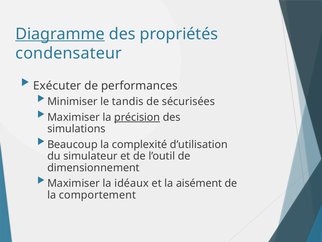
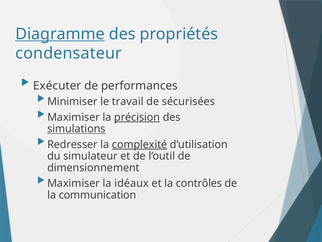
tandis: tandis -> travail
simulations underline: none -> present
Beaucoup: Beaucoup -> Redresser
complexité underline: none -> present
aisément: aisément -> contrôles
comportement: comportement -> communication
